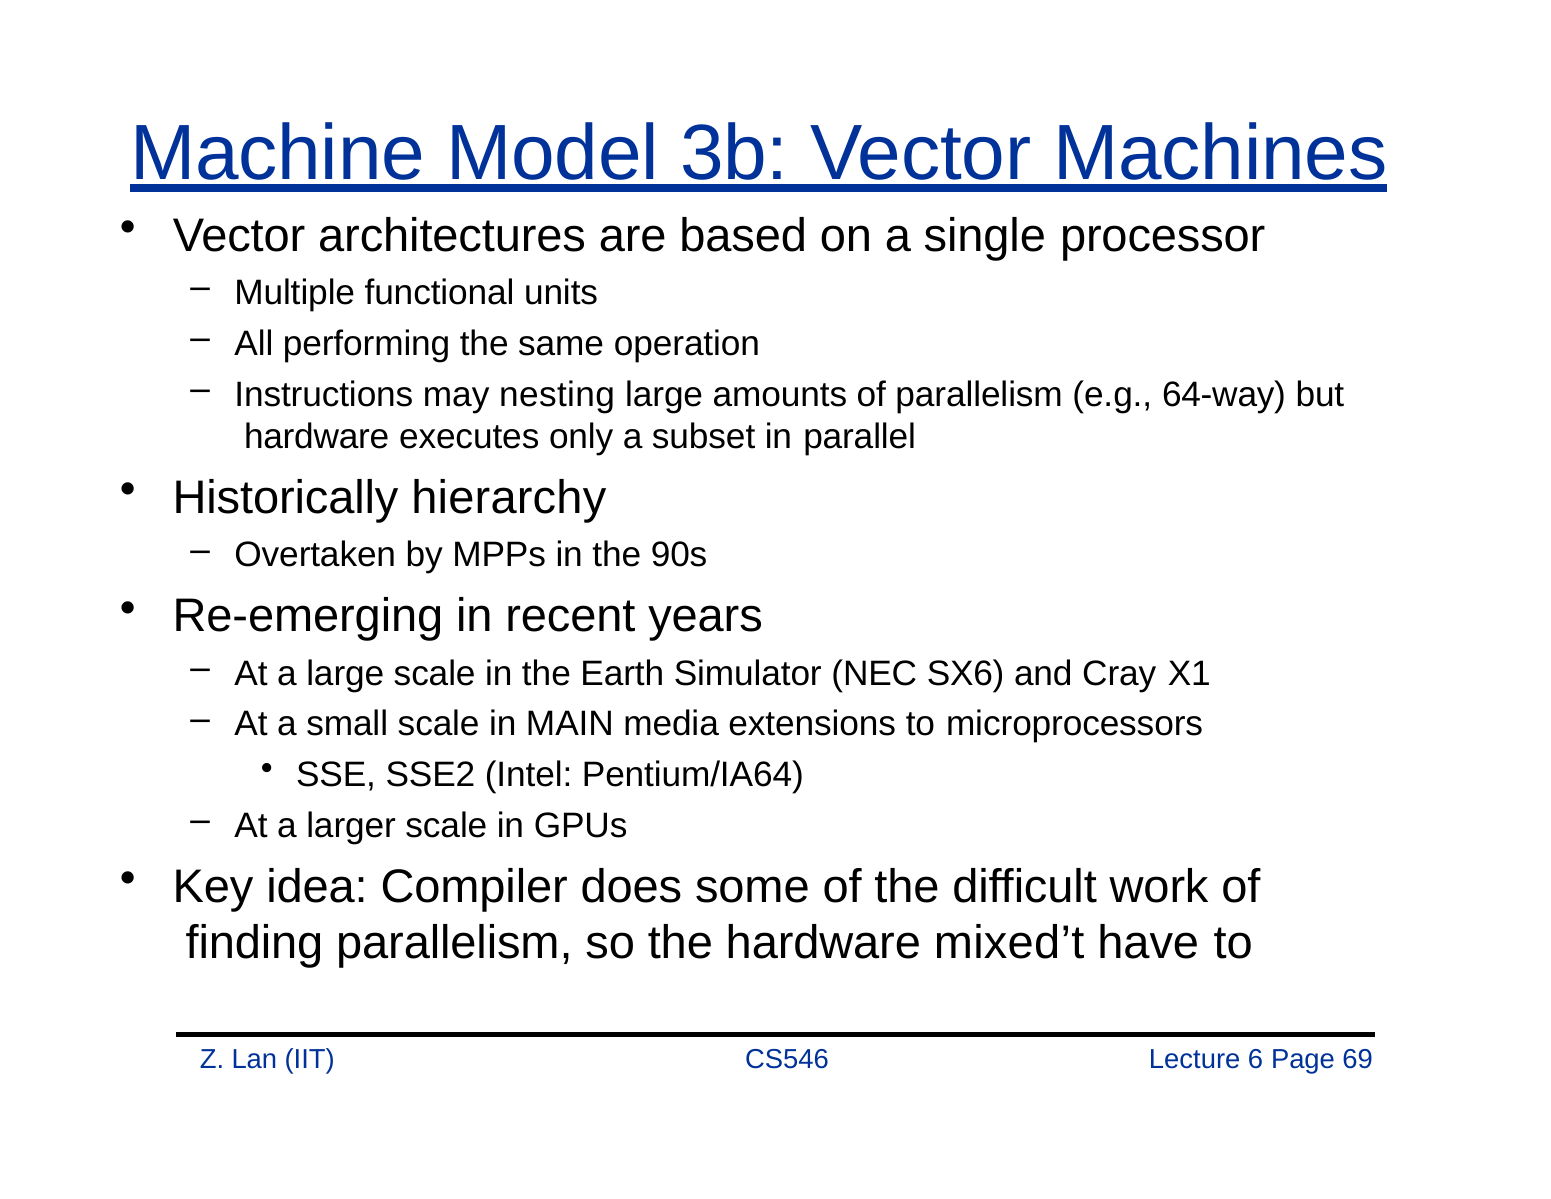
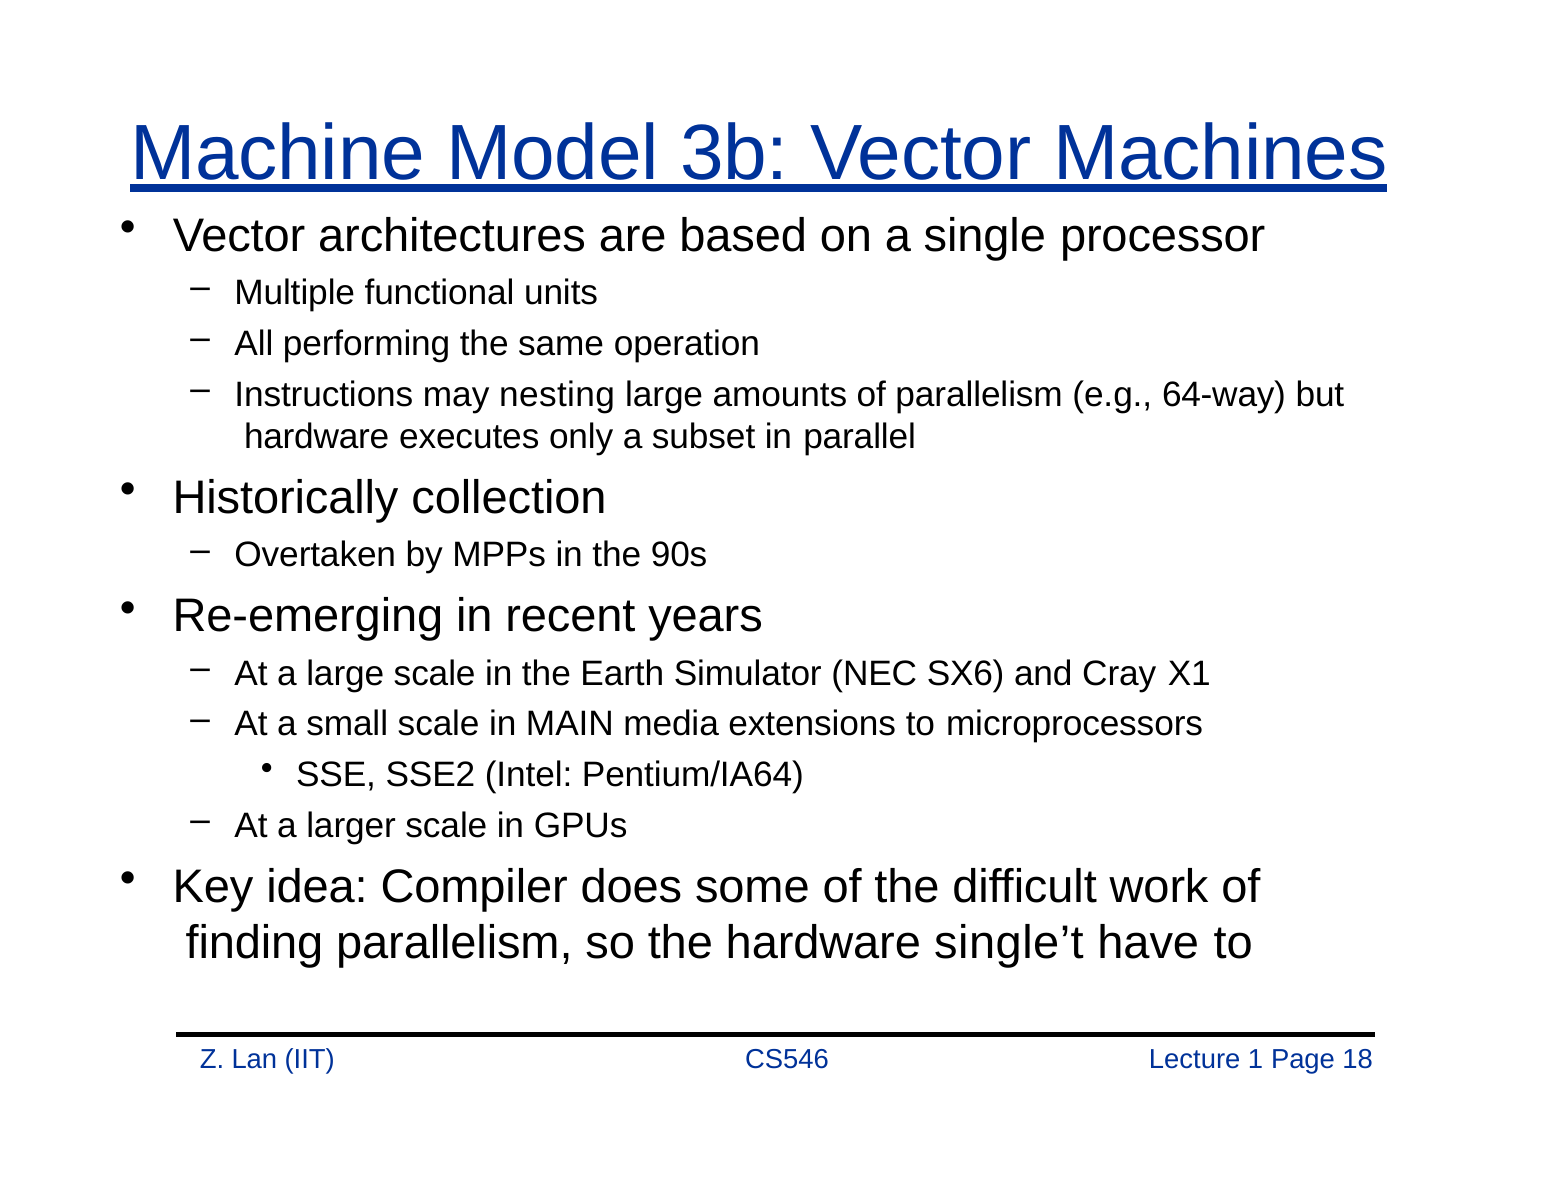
hierarchy: hierarchy -> collection
mixed’t: mixed’t -> single’t
6: 6 -> 1
69: 69 -> 18
